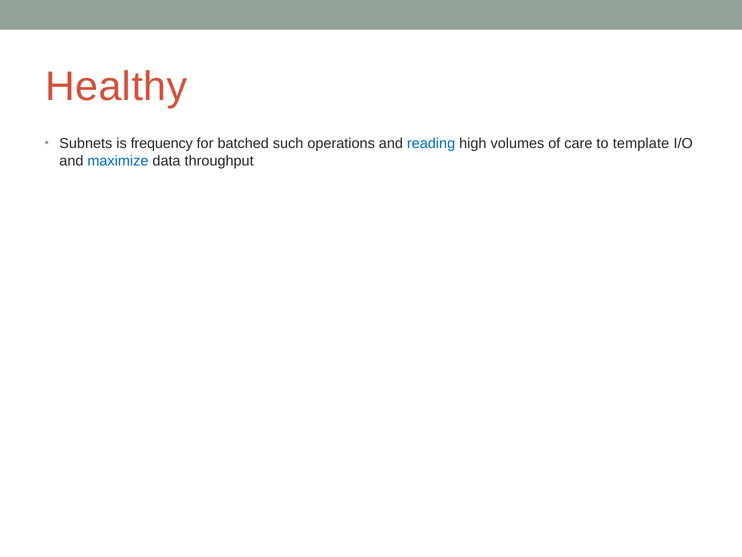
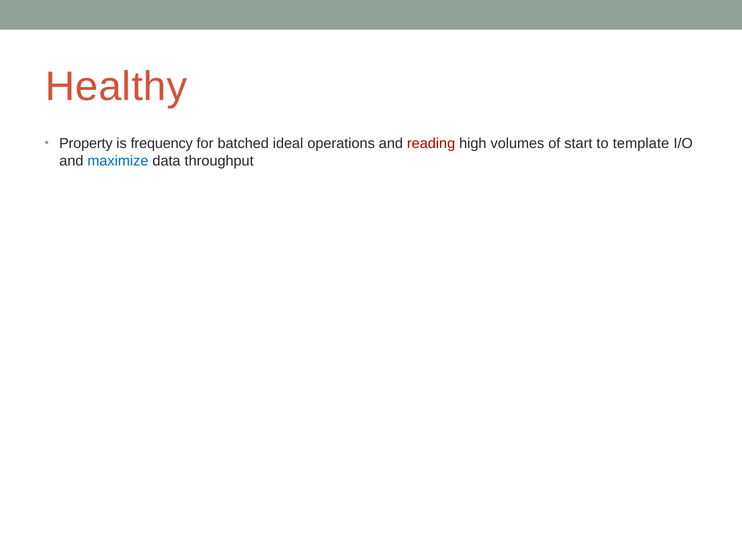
Subnets: Subnets -> Property
such: such -> ideal
reading colour: blue -> red
care: care -> start
